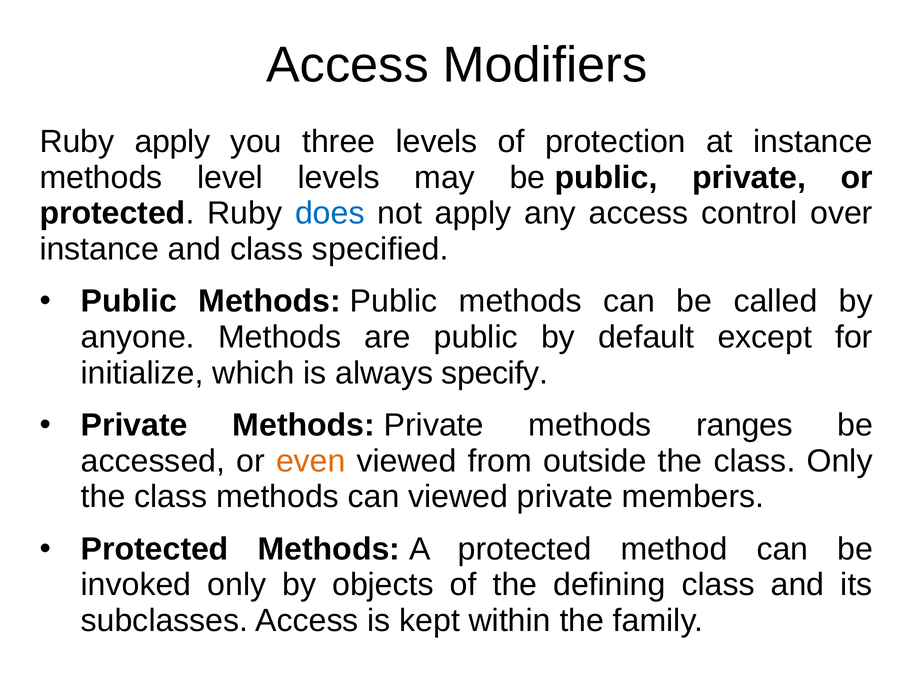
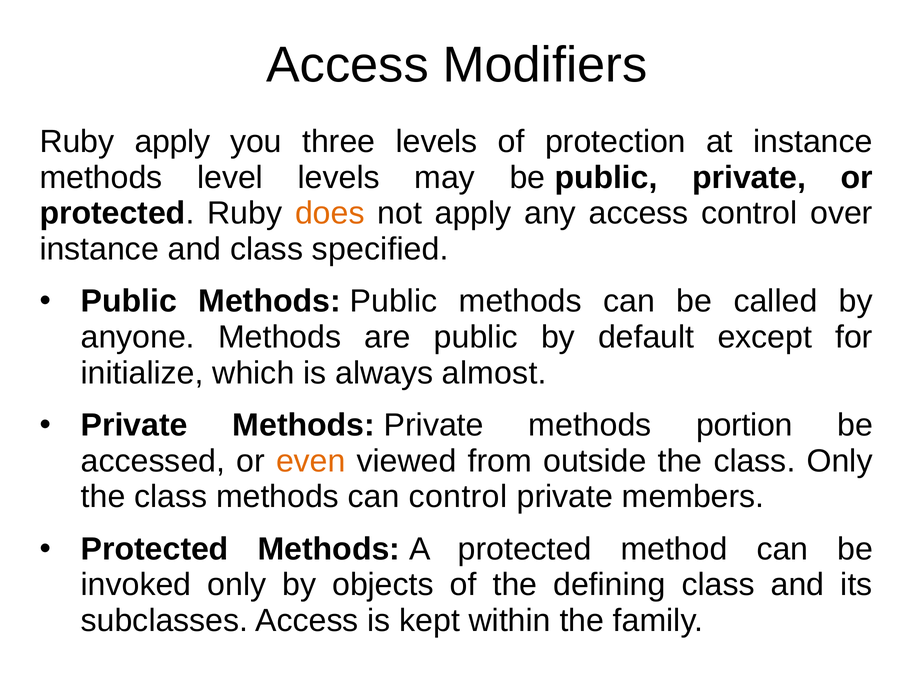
does colour: blue -> orange
specify: specify -> almost
ranges: ranges -> portion
can viewed: viewed -> control
